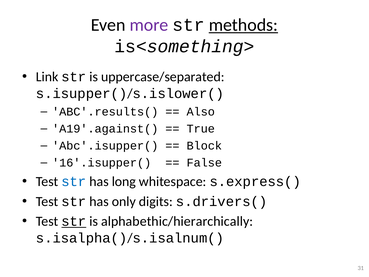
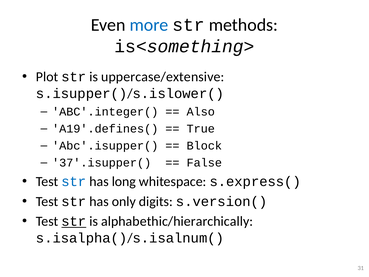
more colour: purple -> blue
methods underline: present -> none
Link: Link -> Plot
uppercase/separated: uppercase/separated -> uppercase/extensive
ABC'.results(: ABC'.results( -> ABC'.integer(
A19'.against(: A19'.against( -> A19'.defines(
16'.isupper(: 16'.isupper( -> 37'.isupper(
s.drivers(: s.drivers( -> s.version(
